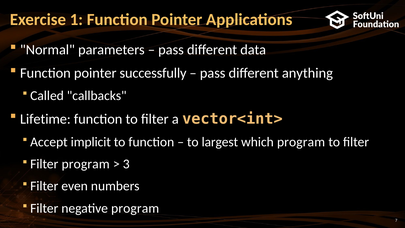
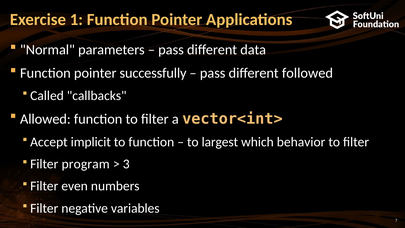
anything: anything -> followed
Lifetime: Lifetime -> Allowed
which program: program -> behavior
negative program: program -> variables
